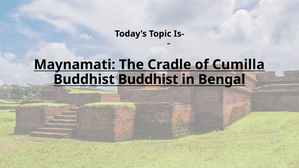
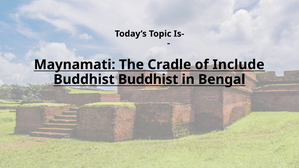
Cumilla: Cumilla -> Include
